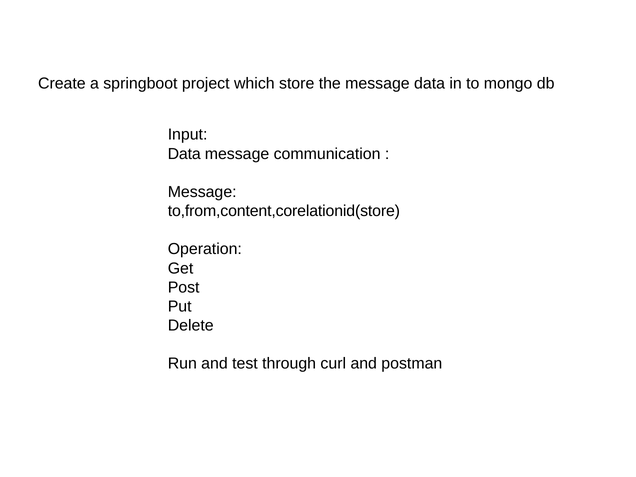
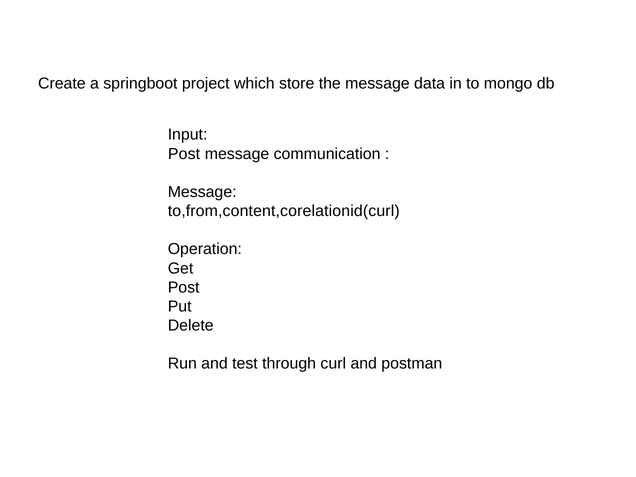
Data at (184, 154): Data -> Post
to,from,content,corelationid(store: to,from,content,corelationid(store -> to,from,content,corelationid(curl
